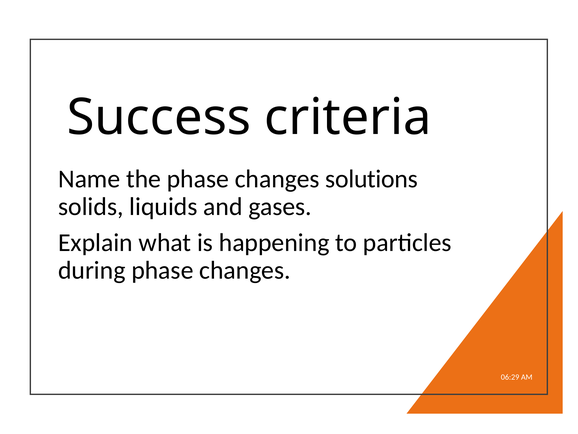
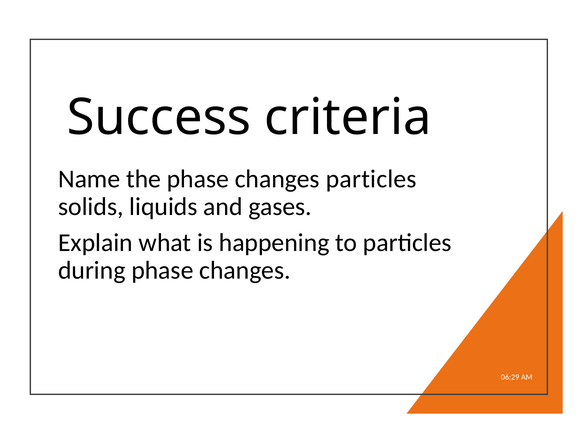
changes solutions: solutions -> particles
